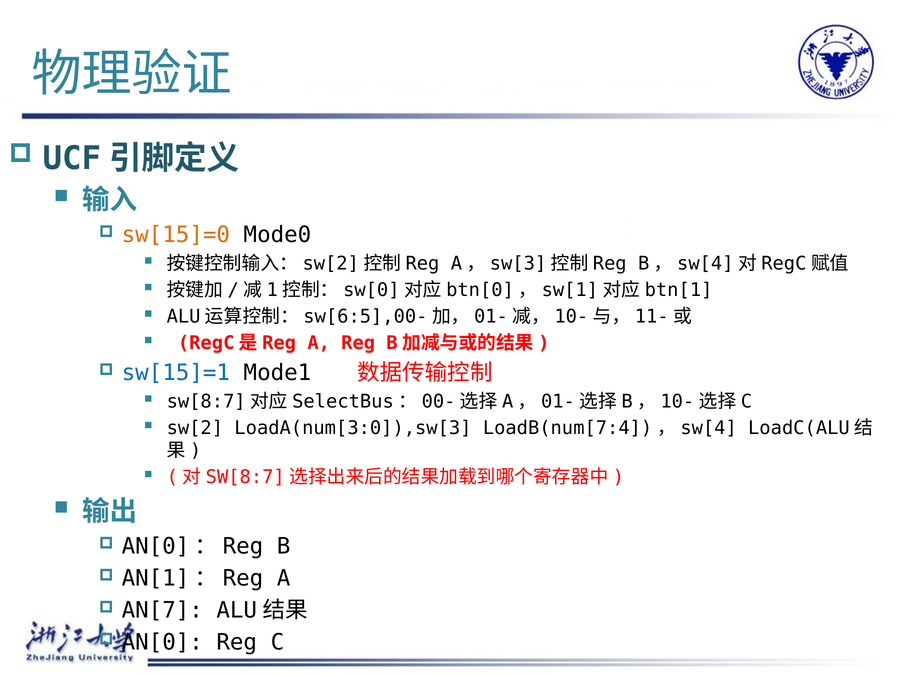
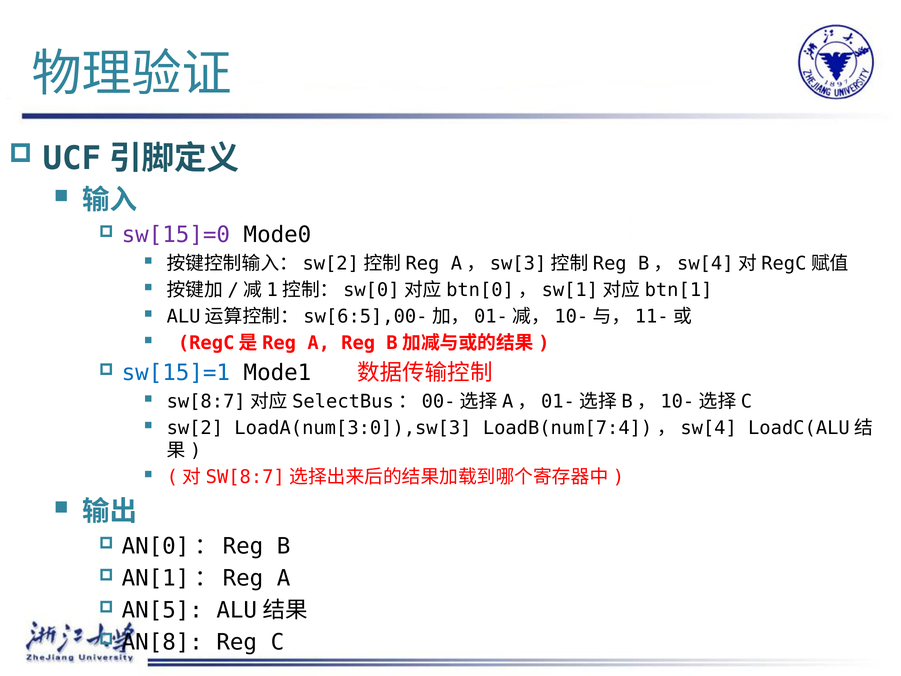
sw[15]=0 colour: orange -> purple
AN[7: AN[7 -> AN[5
AN[0: AN[0 -> AN[8
